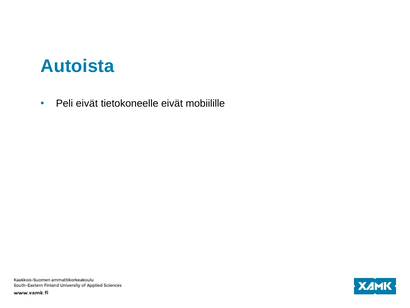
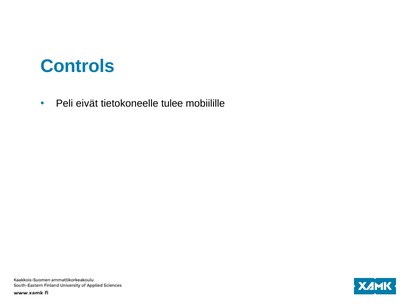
Autoista: Autoista -> Controls
tietokoneelle eivät: eivät -> tulee
